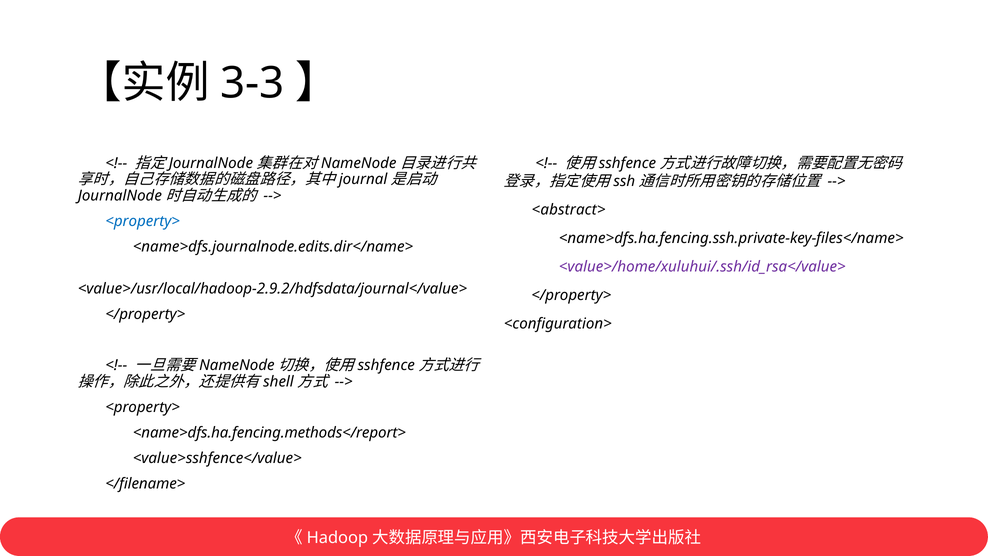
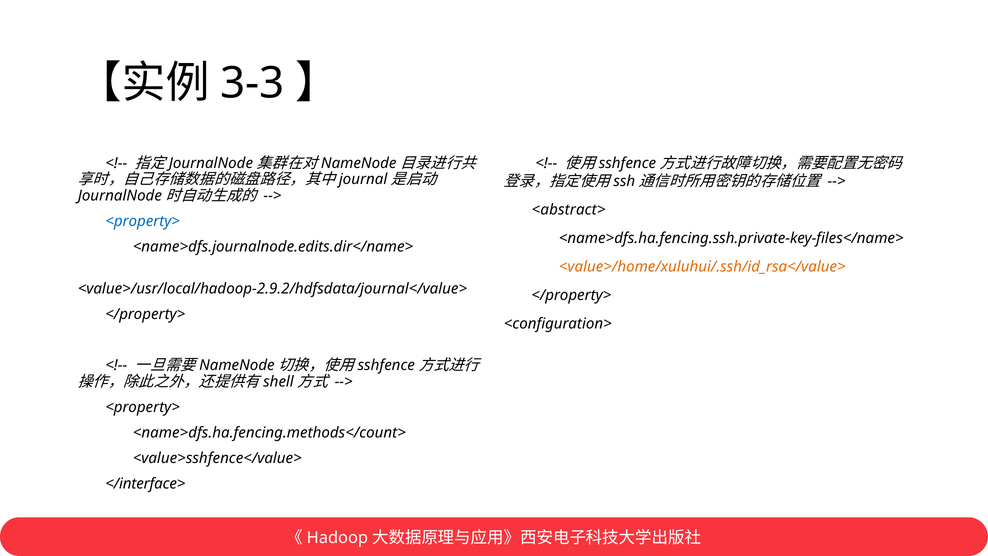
<value>/home/xuluhui/.ssh/id_rsa</value> colour: purple -> orange
<name>dfs.ha.fencing.methods</report>: <name>dfs.ha.fencing.methods</report> -> <name>dfs.ha.fencing.methods</count>
</filename>: </filename> -> </interface>
